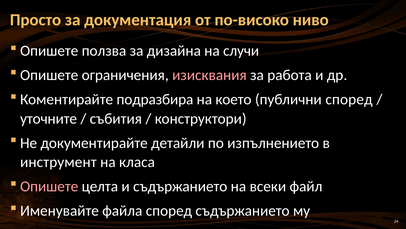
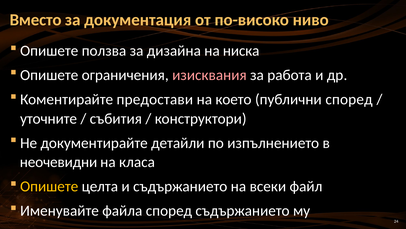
Просто: Просто -> Вместо
случи: случи -> ниска
подразбира: подразбира -> предостави
инструмент: инструмент -> неочевидни
Опишете at (49, 186) colour: pink -> yellow
